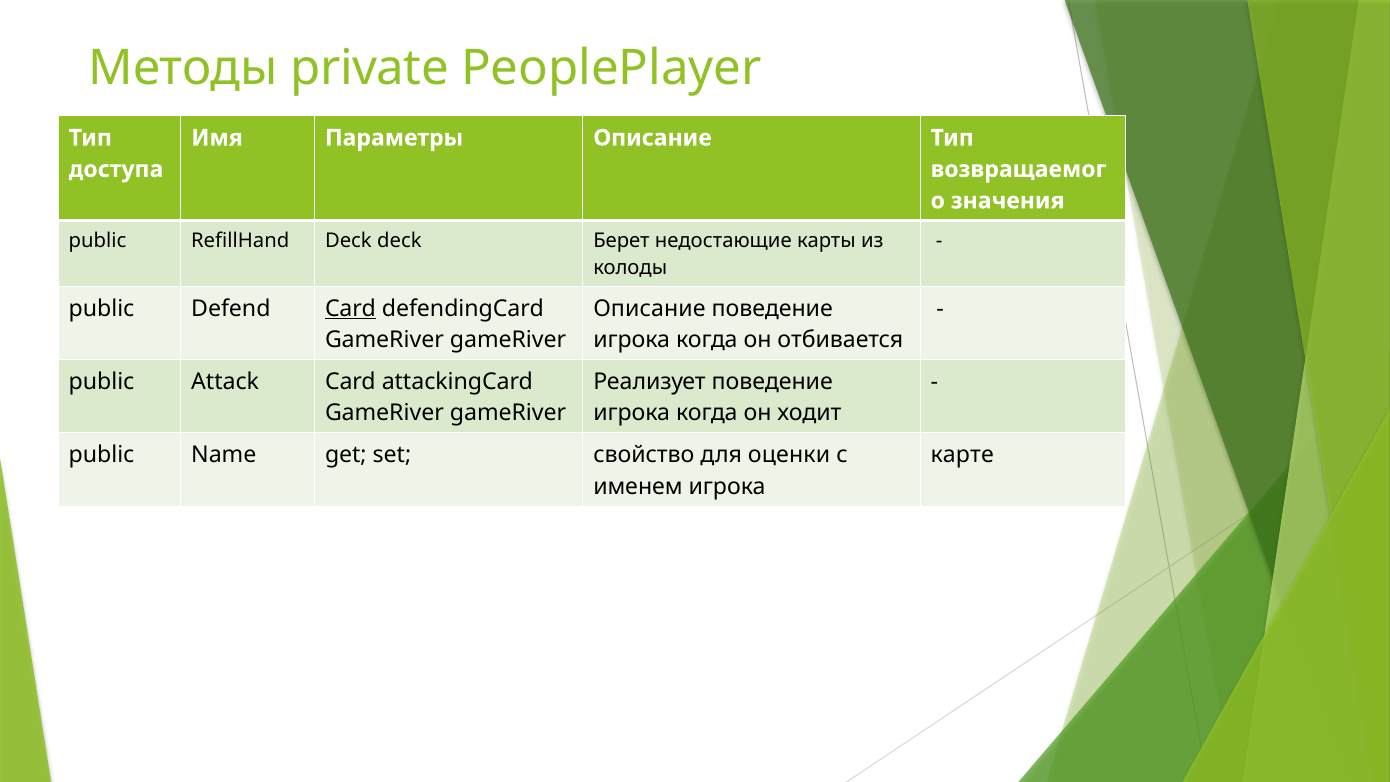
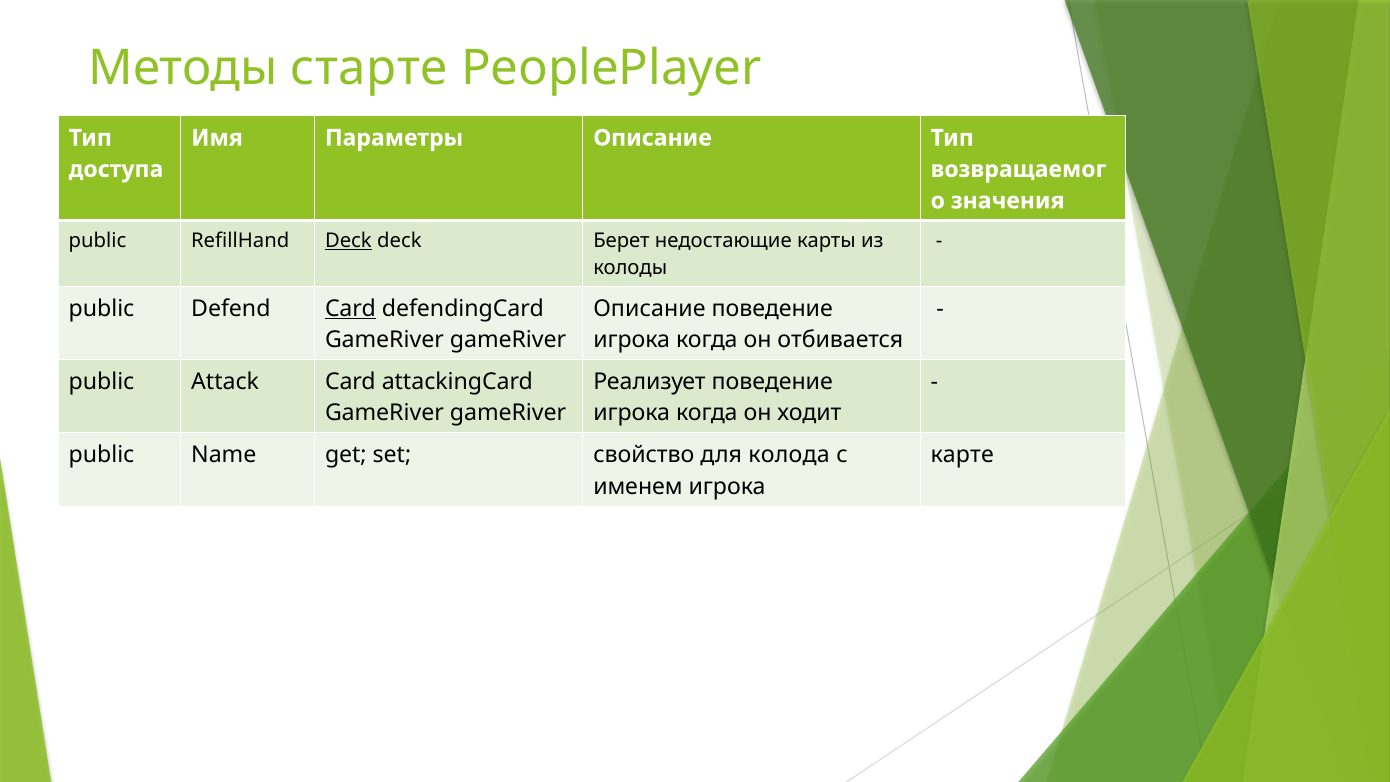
private: private -> старте
Deck at (348, 241) underline: none -> present
оценки: оценки -> колода
